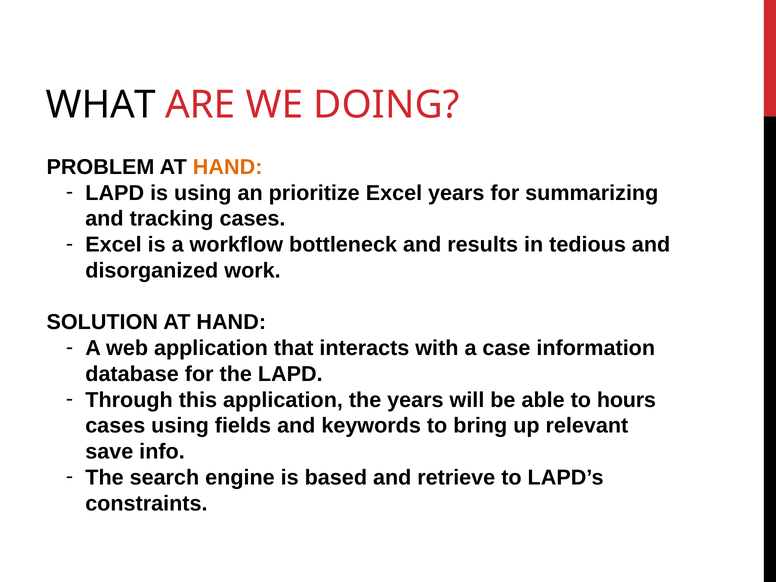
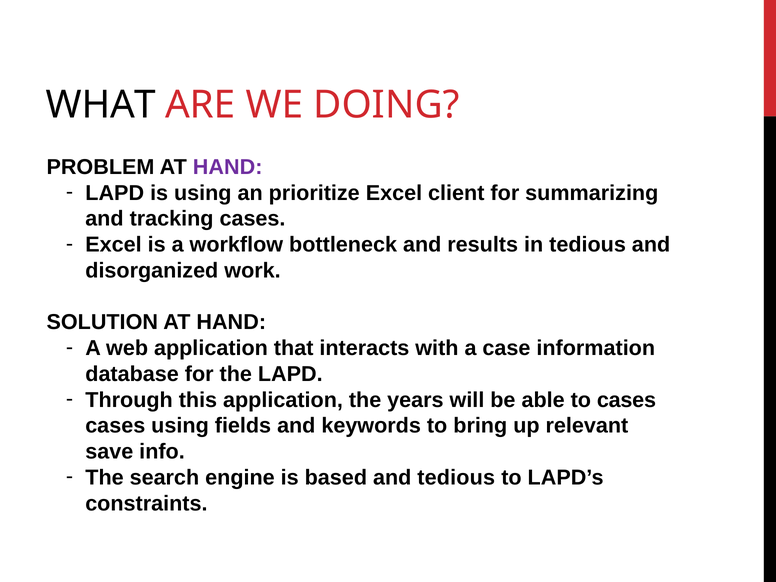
HAND at (228, 167) colour: orange -> purple
Excel years: years -> client
to hours: hours -> cases
and retrieve: retrieve -> tedious
